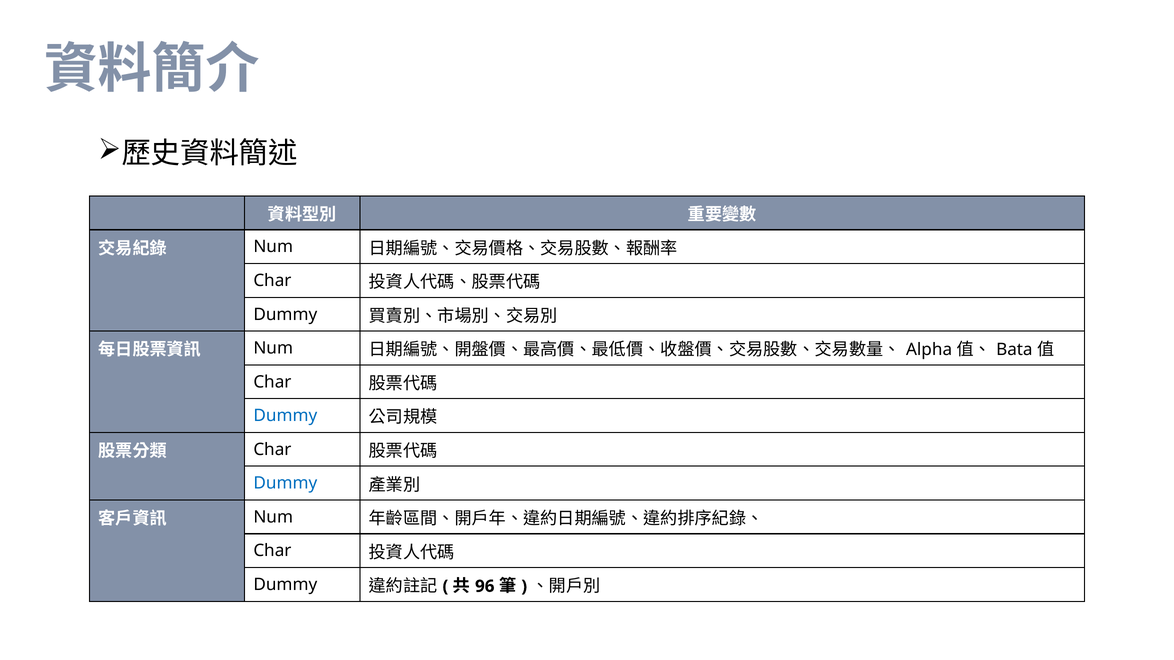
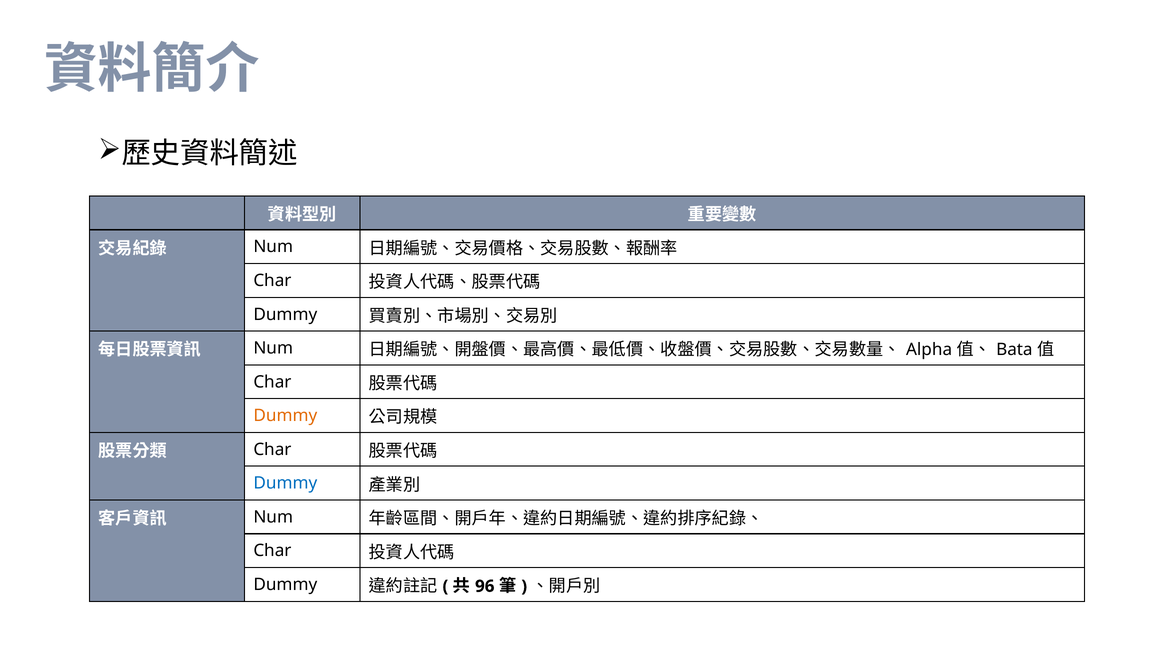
Dummy at (285, 416) colour: blue -> orange
